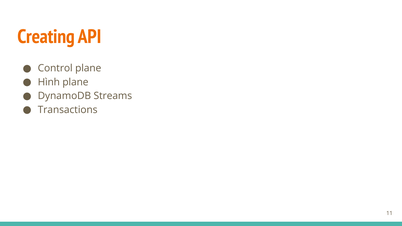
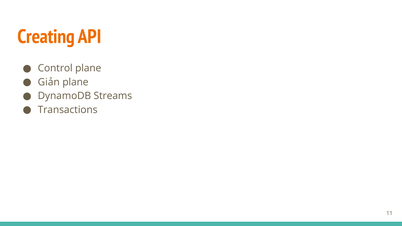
Hình: Hình -> Giản
